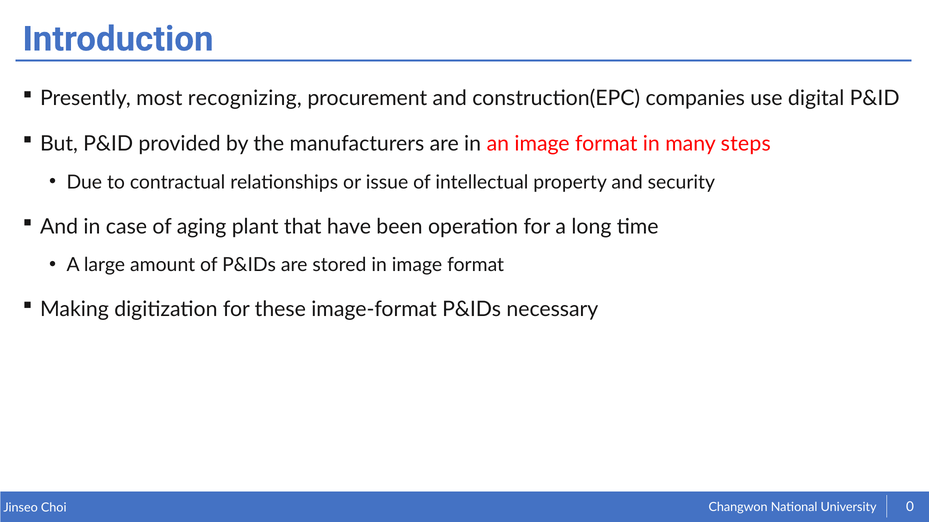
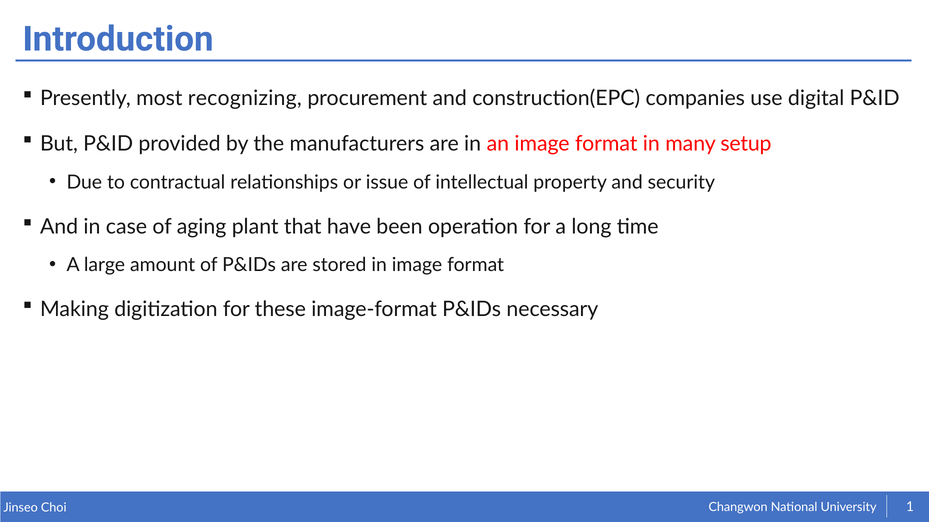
steps: steps -> setup
0: 0 -> 1
